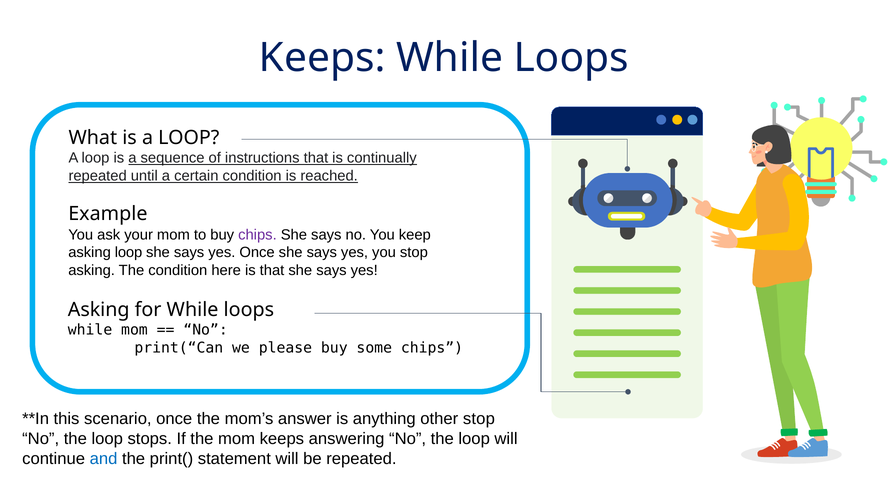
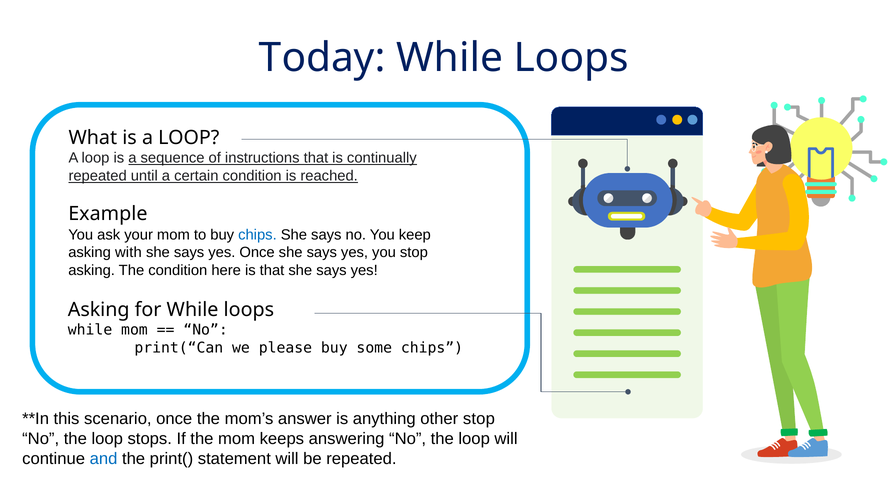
Keeps at (322, 58): Keeps -> Today
chips at (257, 235) colour: purple -> blue
asking loop: loop -> with
